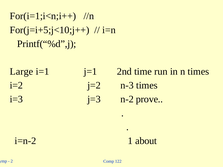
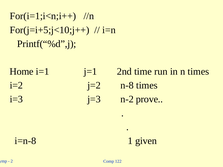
Large: Large -> Home
n-3: n-3 -> n-8
i=n-2: i=n-2 -> i=n-8
about: about -> given
